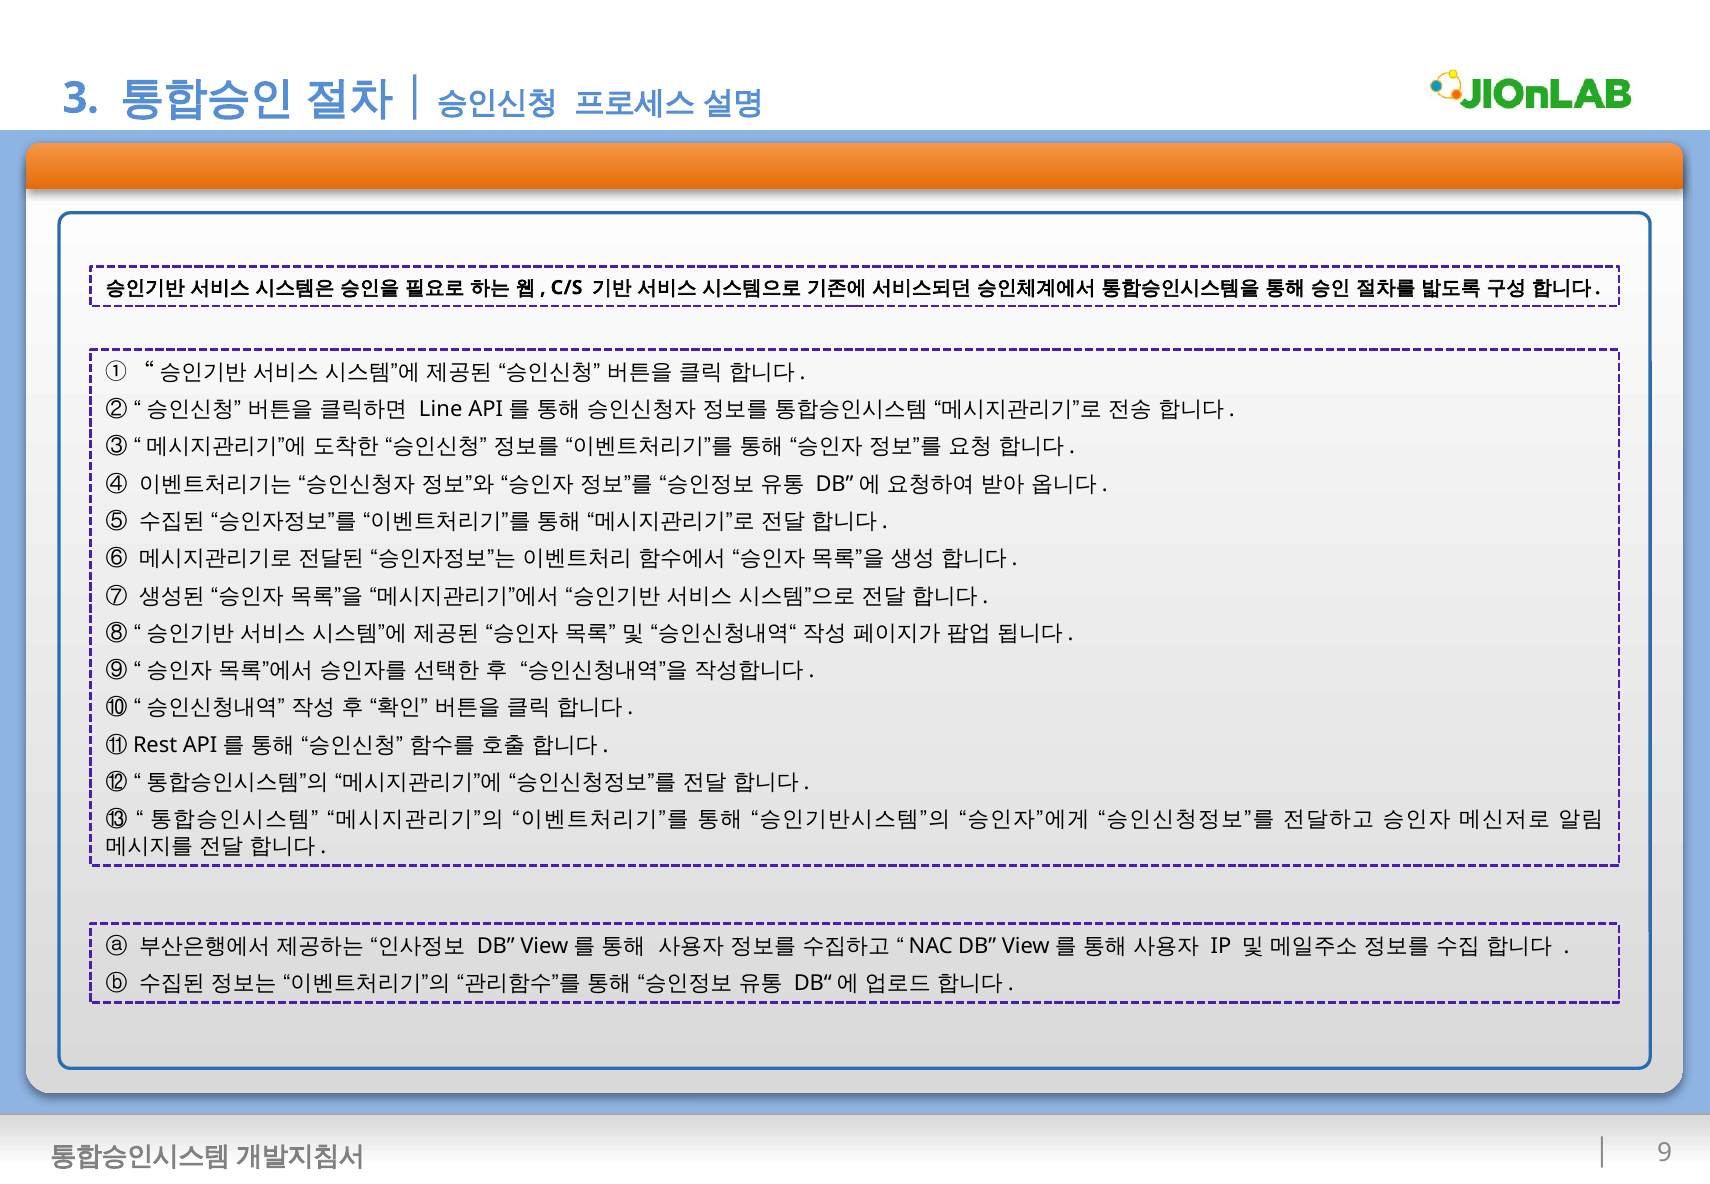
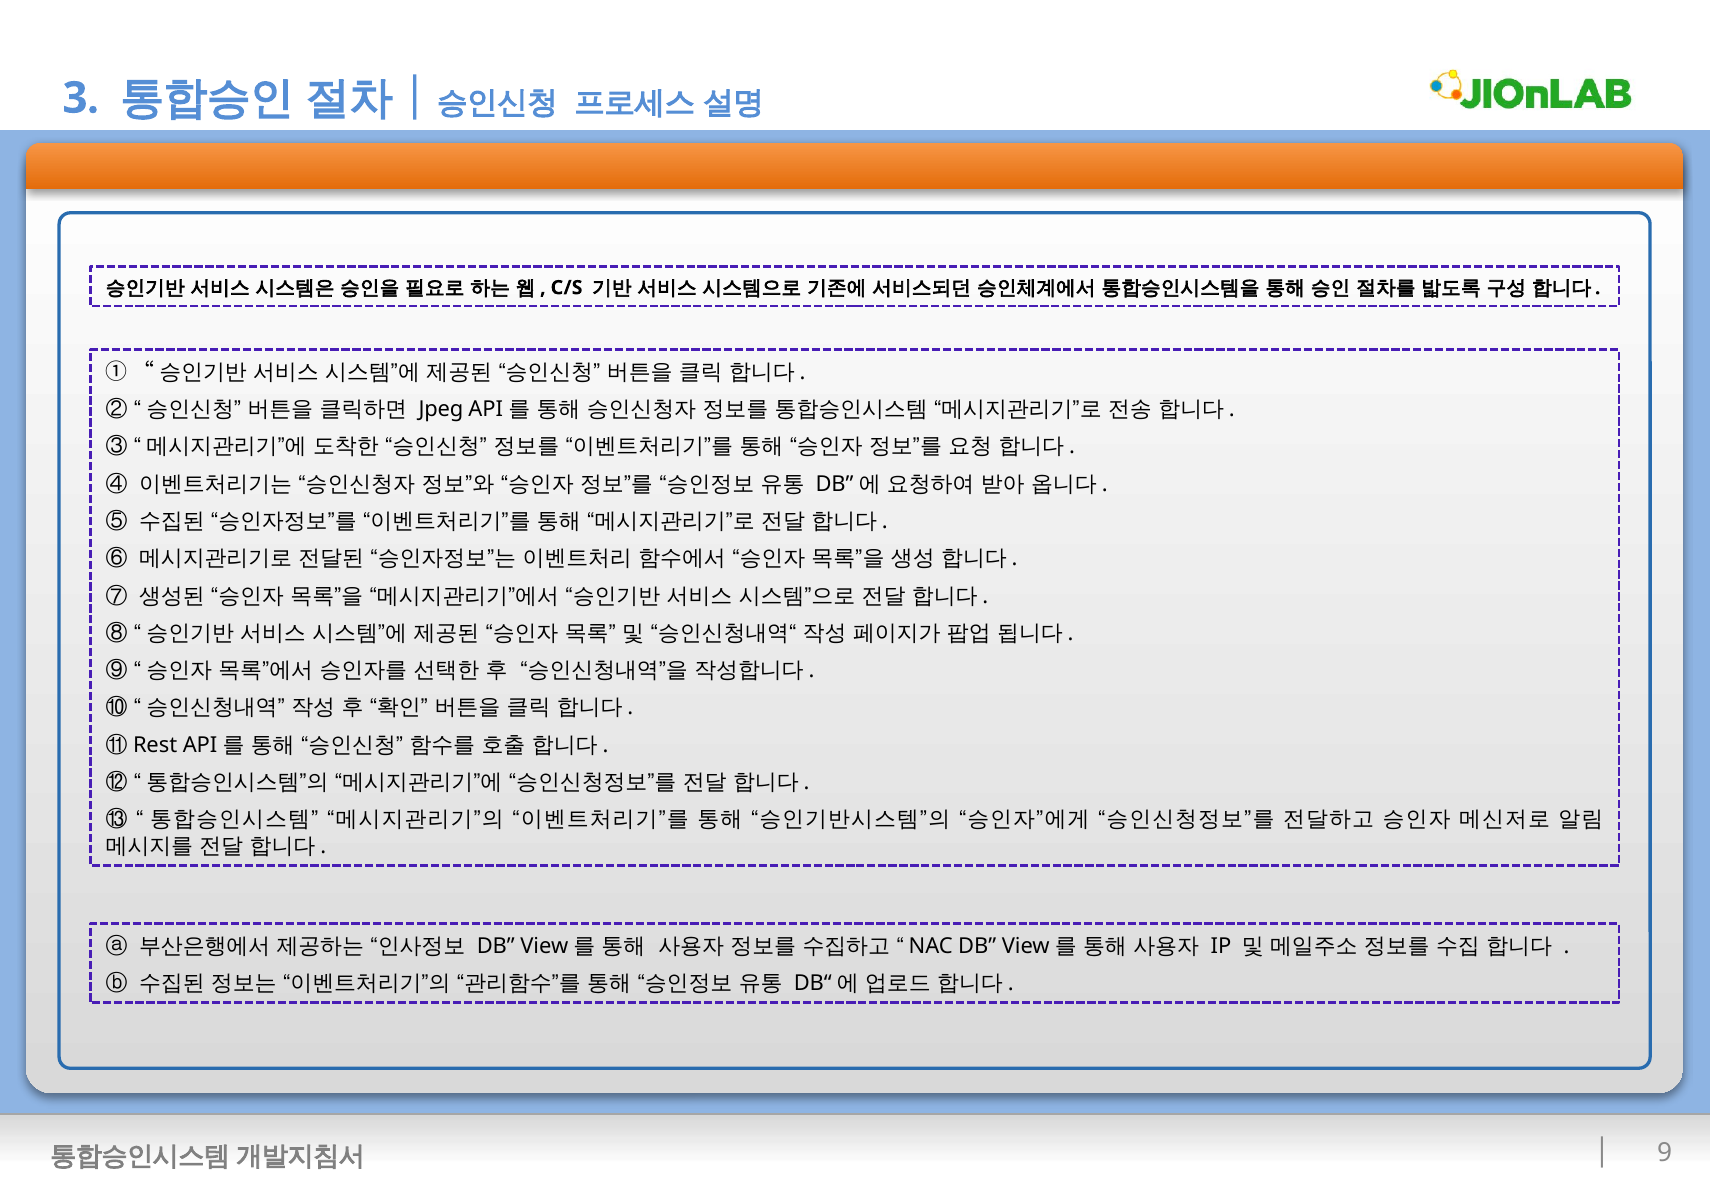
Line: Line -> Jpeg
